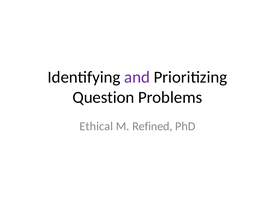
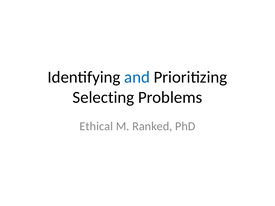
and colour: purple -> blue
Question: Question -> Selecting
Refined: Refined -> Ranked
